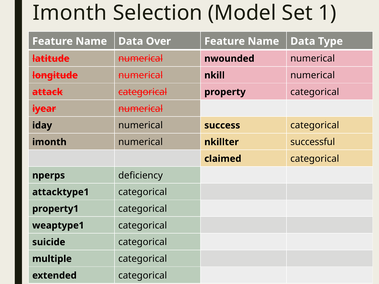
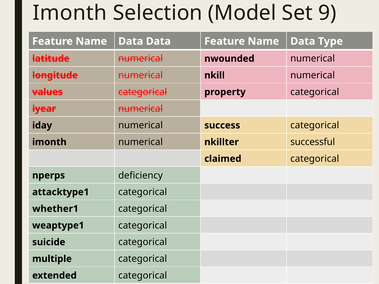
1: 1 -> 9
Data Over: Over -> Data
attack: attack -> values
property1: property1 -> whether1
